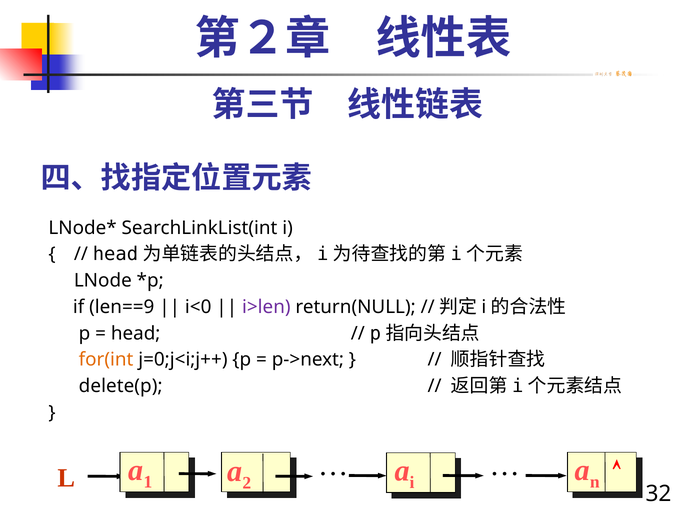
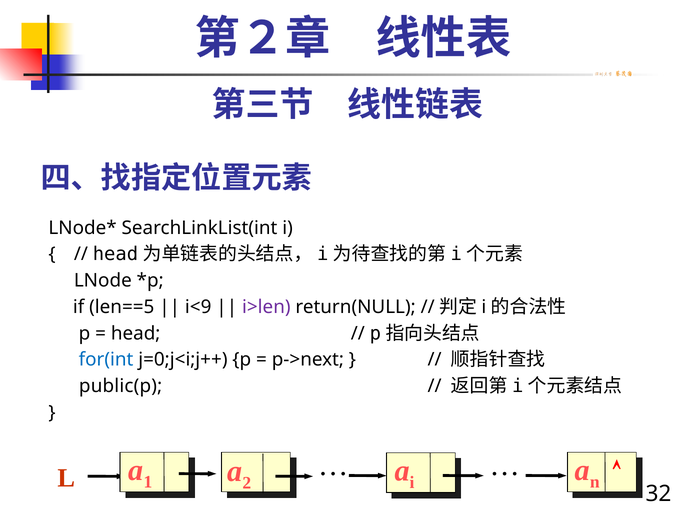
len==9: len==9 -> len==5
i<0: i<0 -> i<9
for(int colour: orange -> blue
delete(p: delete(p -> public(p
